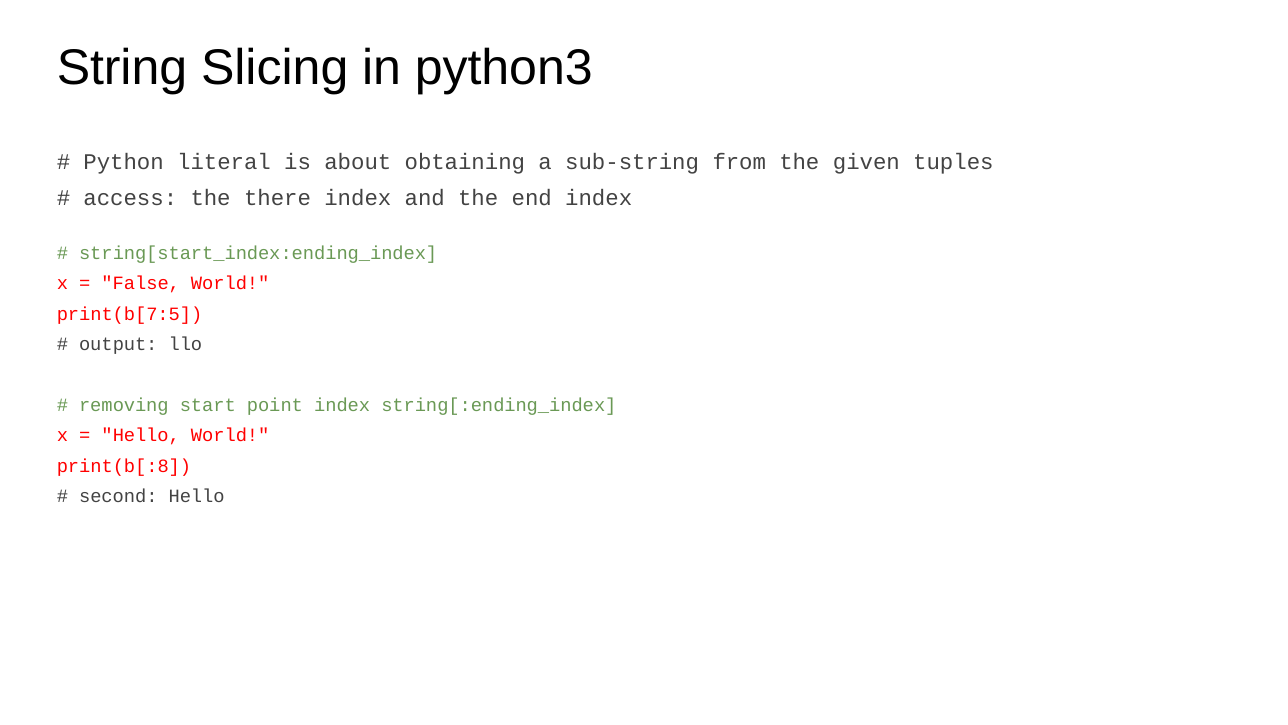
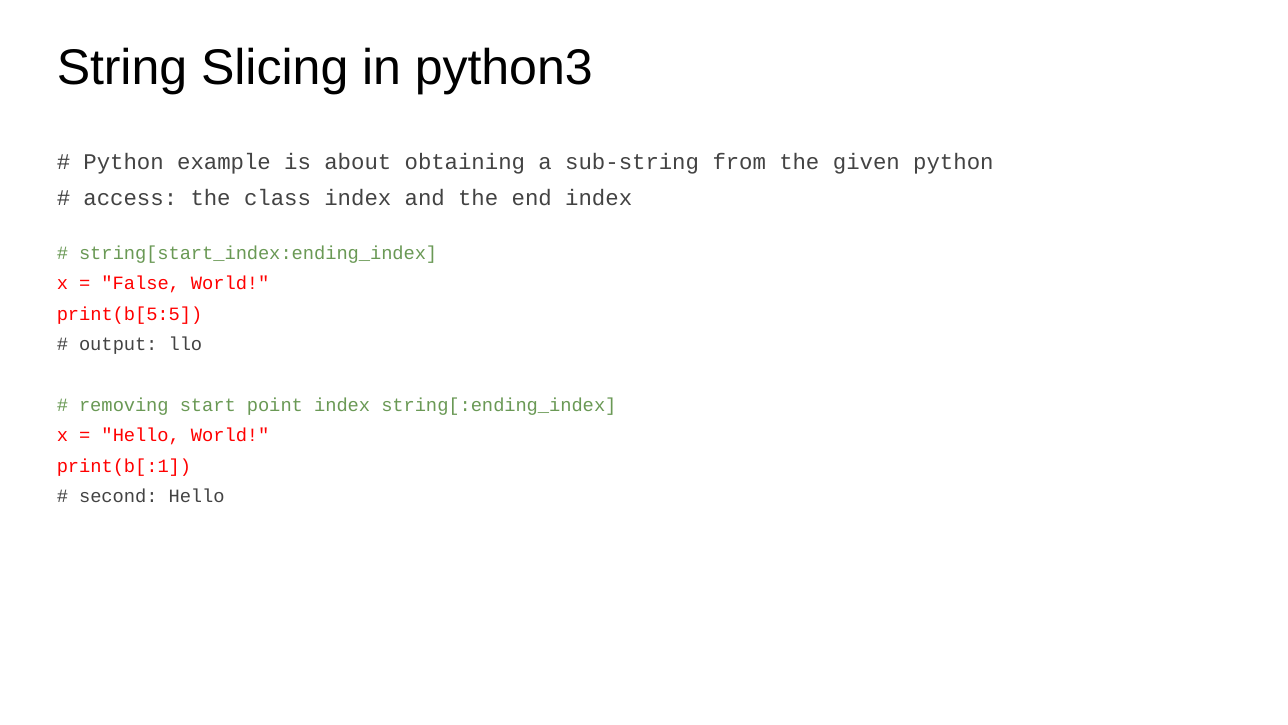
literal: literal -> example
given tuples: tuples -> python
there: there -> class
print(b[7:5: print(b[7:5 -> print(b[5:5
print(b[:8: print(b[:8 -> print(b[:1
